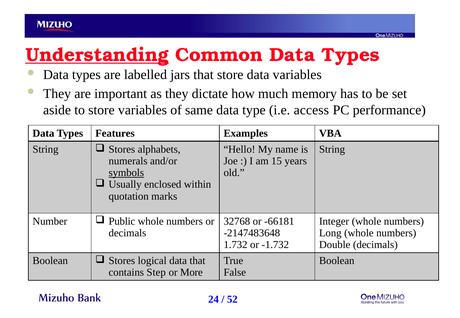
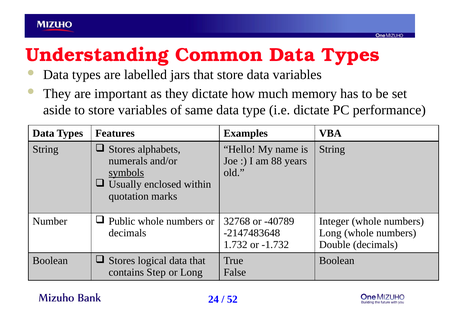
Understanding underline: present -> none
i.e access: access -> dictate
15: 15 -> 88
-66181: -66181 -> -40789
or More: More -> Long
